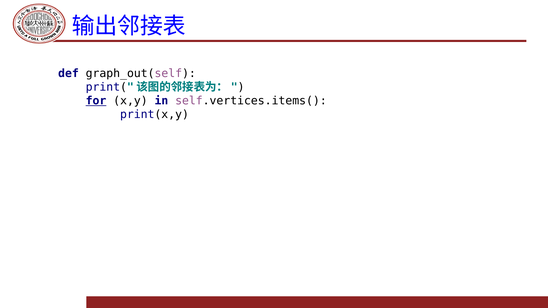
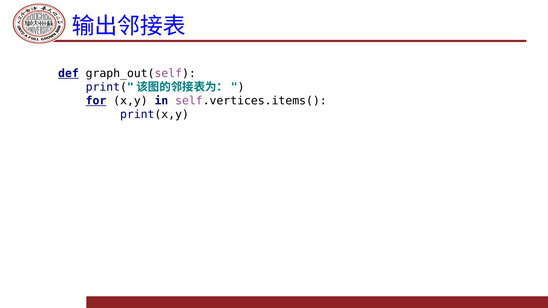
def underline: none -> present
